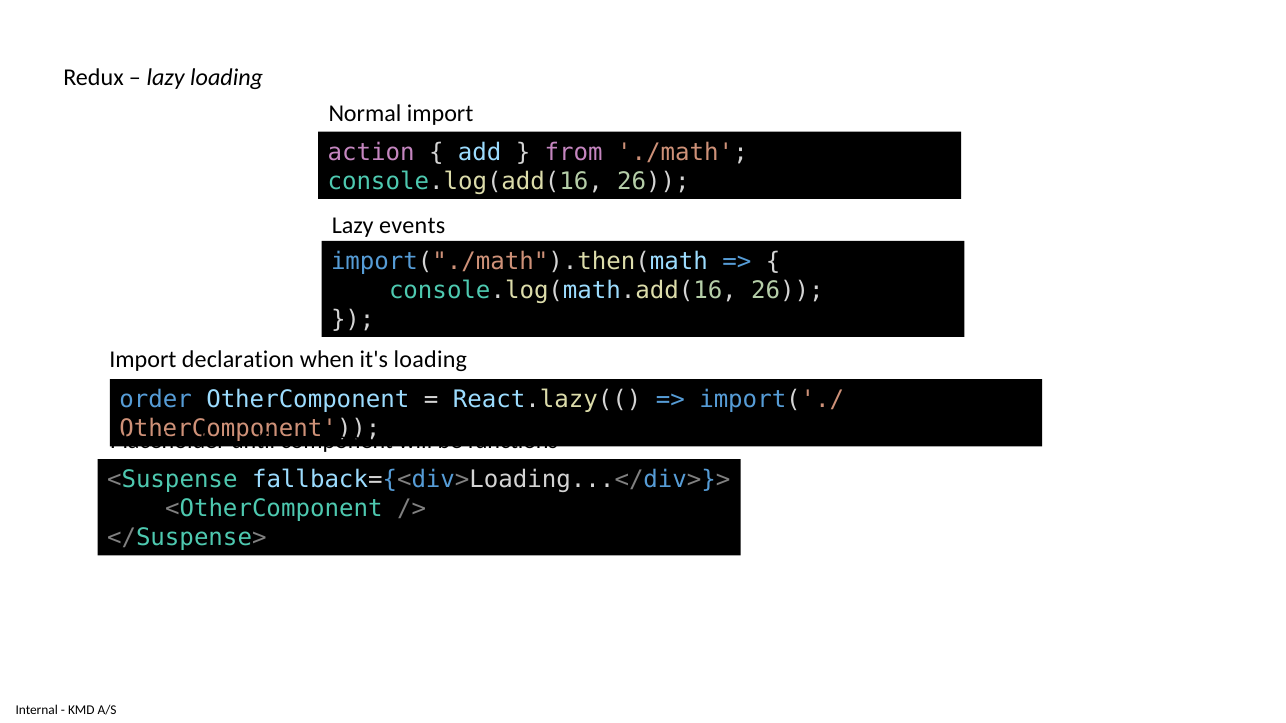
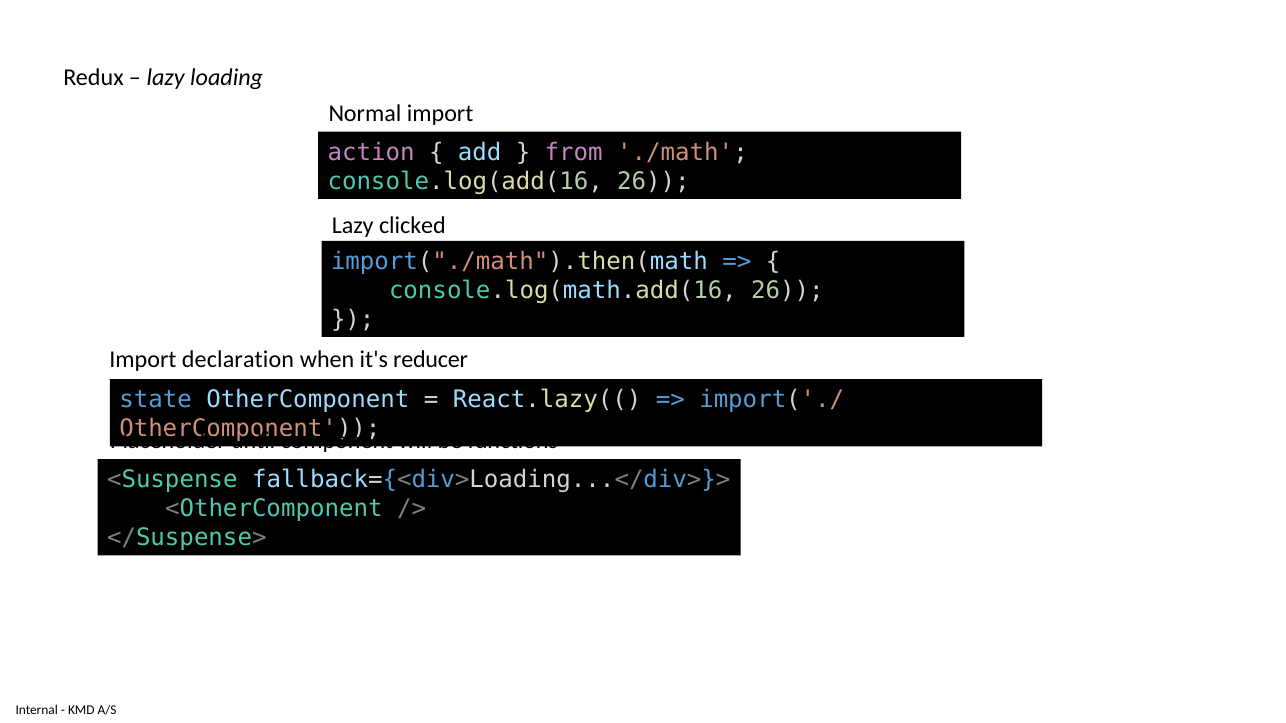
events: events -> clicked
it's loading: loading -> reducer
order: order -> state
